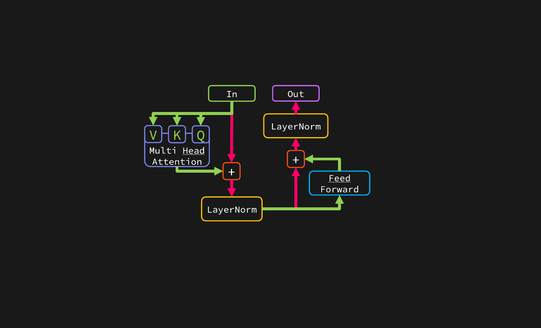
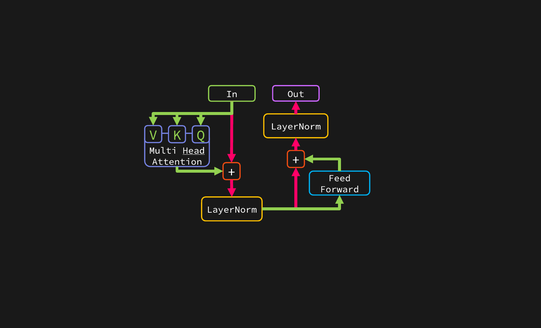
Feed underline: present -> none
